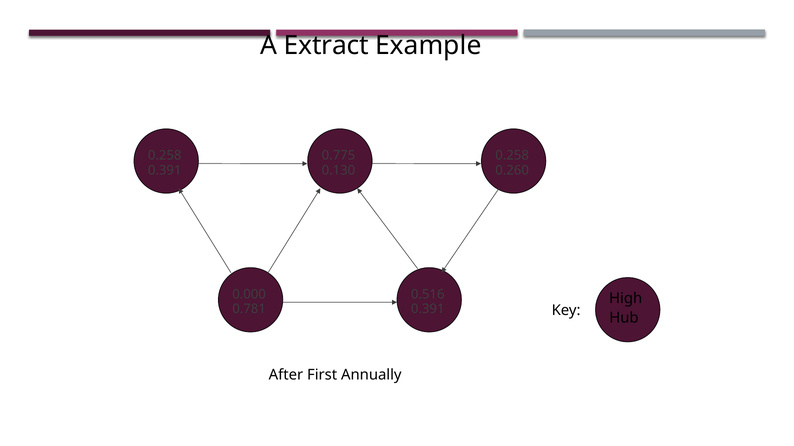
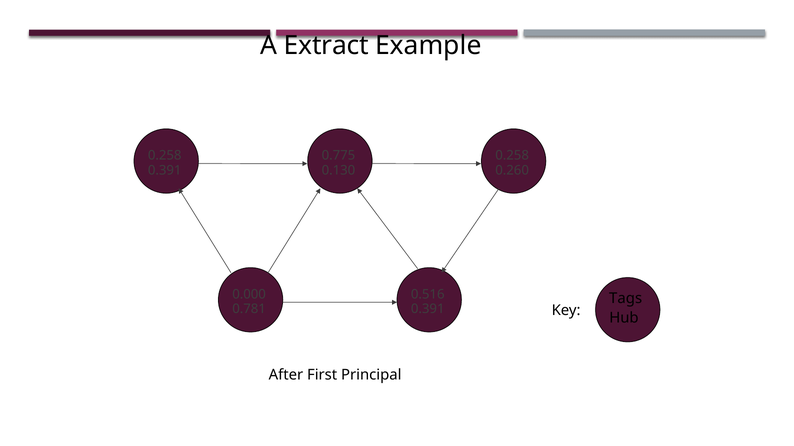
High: High -> Tags
Annually: Annually -> Principal
